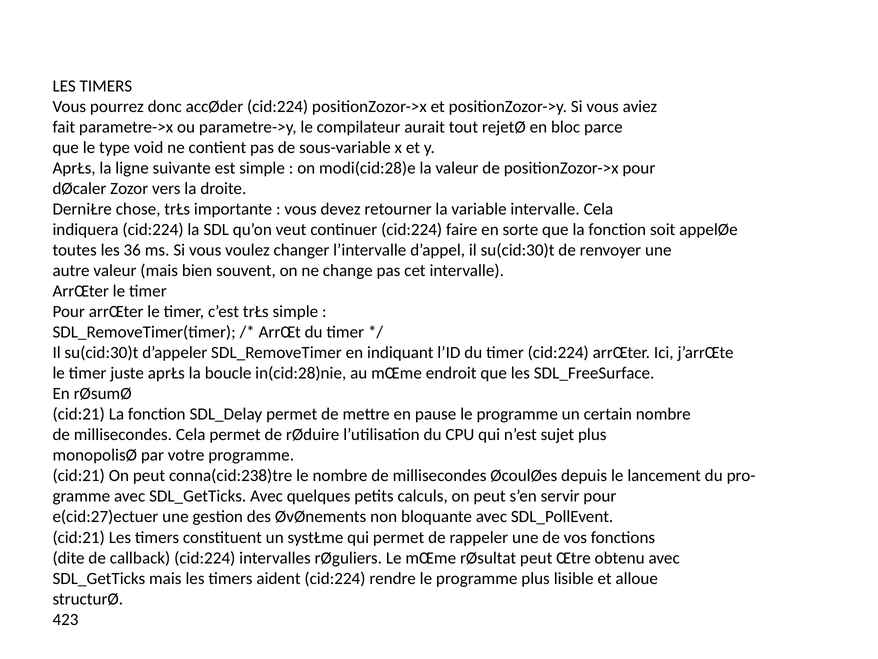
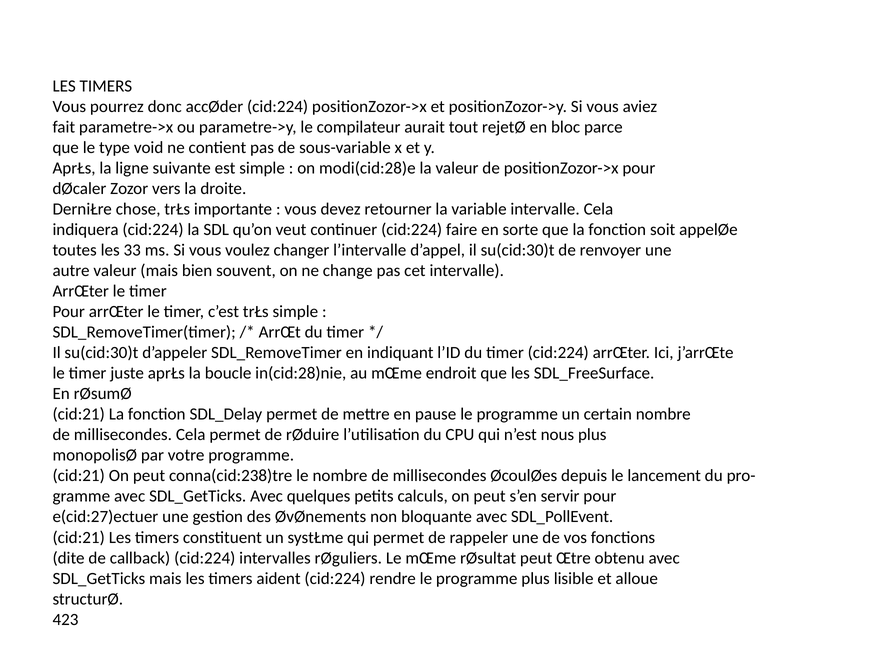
36: 36 -> 33
sujet: sujet -> nous
